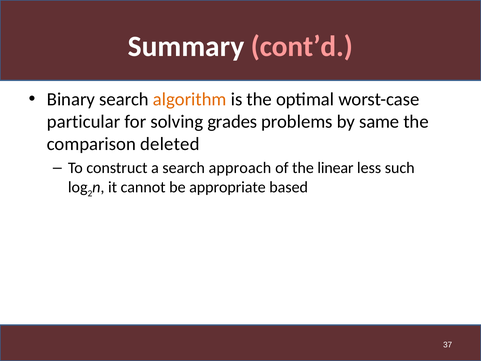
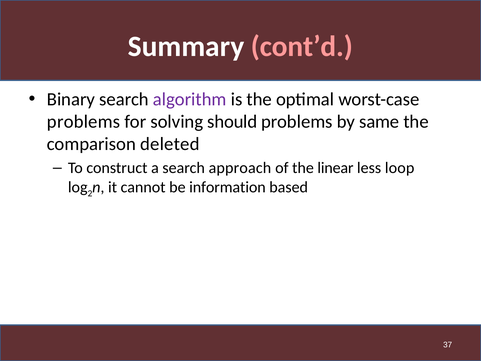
algorithm colour: orange -> purple
particular at (84, 122): particular -> problems
grades: grades -> should
such: such -> loop
appropriate: appropriate -> information
